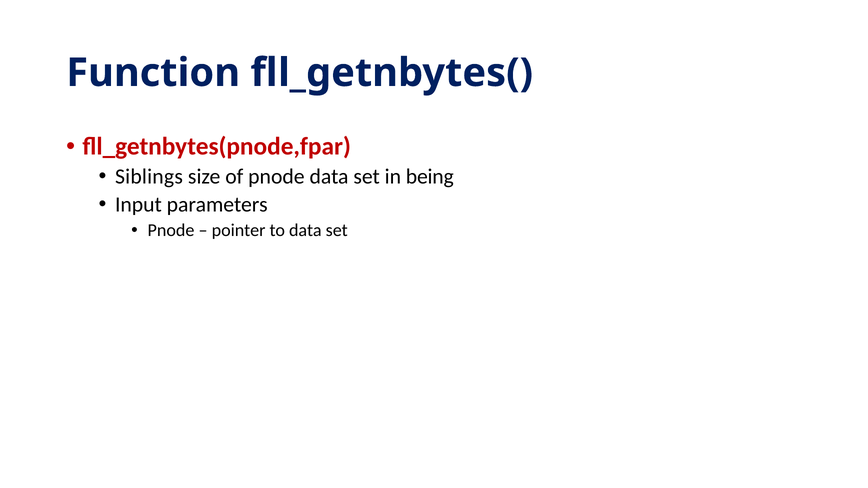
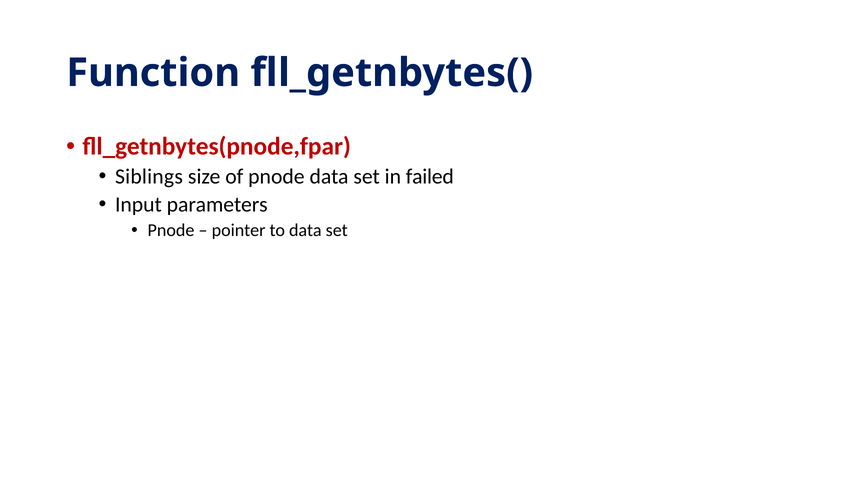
being: being -> failed
